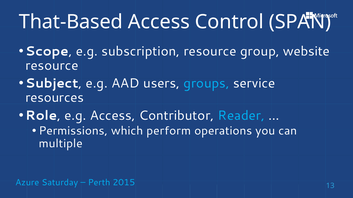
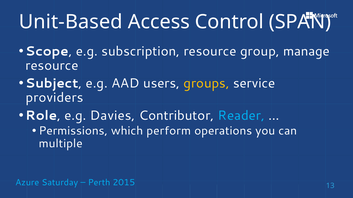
That-Based: That-Based -> Unit-Based
website: website -> manage
groups colour: light blue -> yellow
resources: resources -> providers
e.g Access: Access -> Davies
